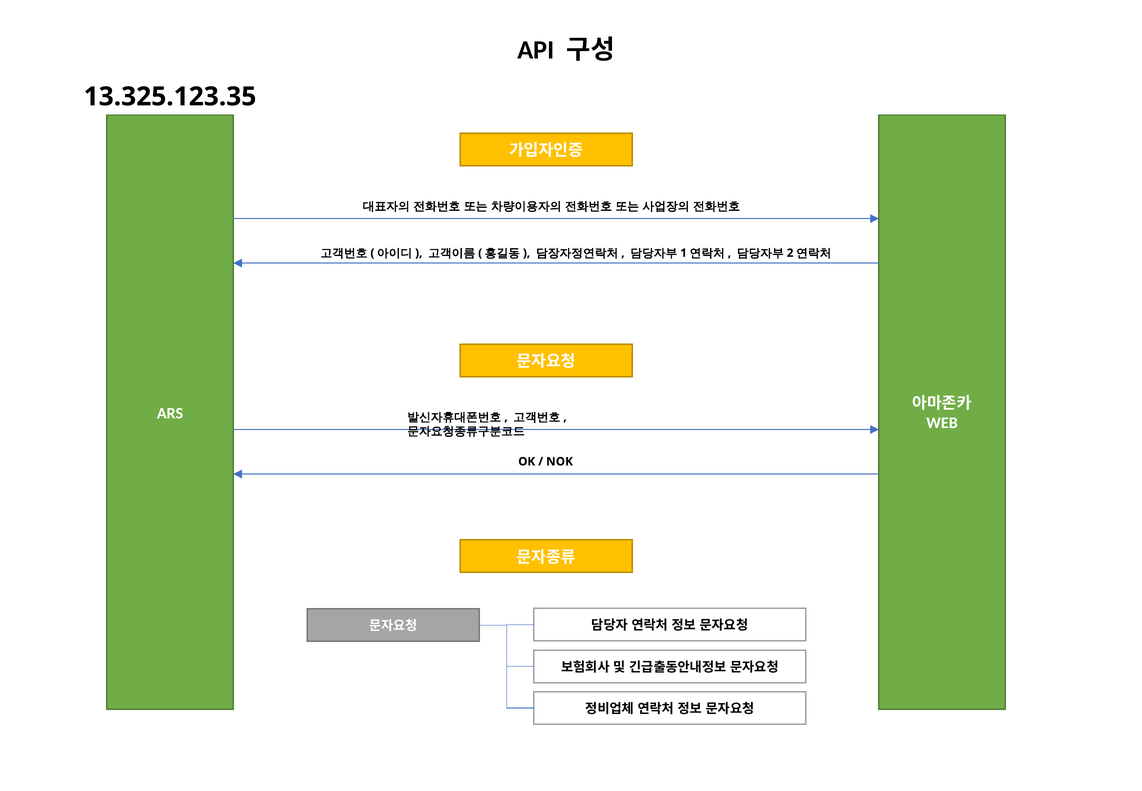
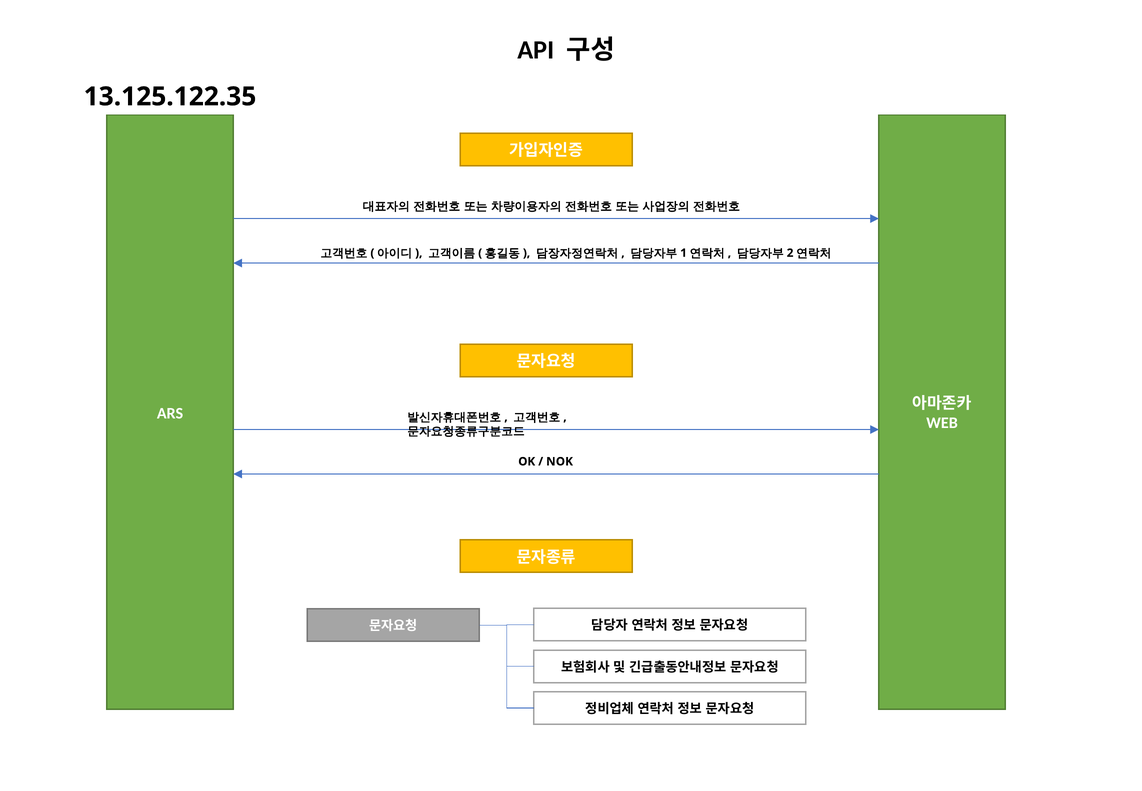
13.325.123.35: 13.325.123.35 -> 13.125.122.35
